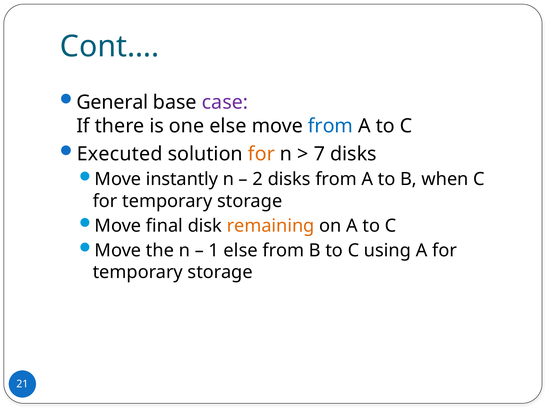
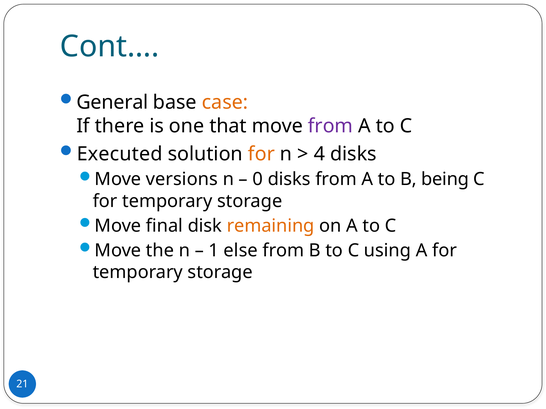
case colour: purple -> orange
one else: else -> that
from at (330, 126) colour: blue -> purple
7: 7 -> 4
instantly: instantly -> versions
2: 2 -> 0
when: when -> being
